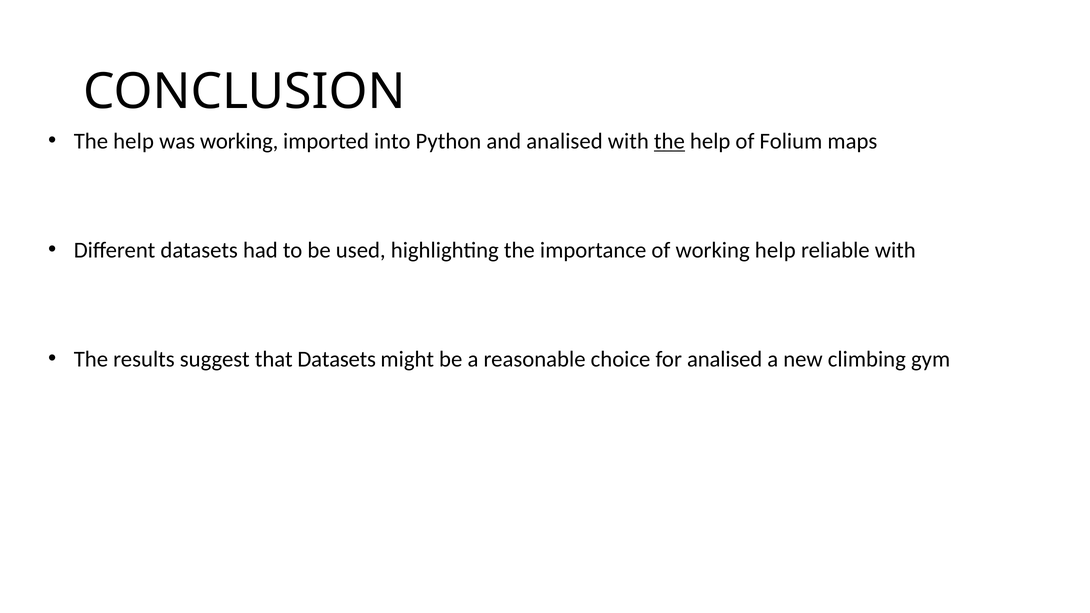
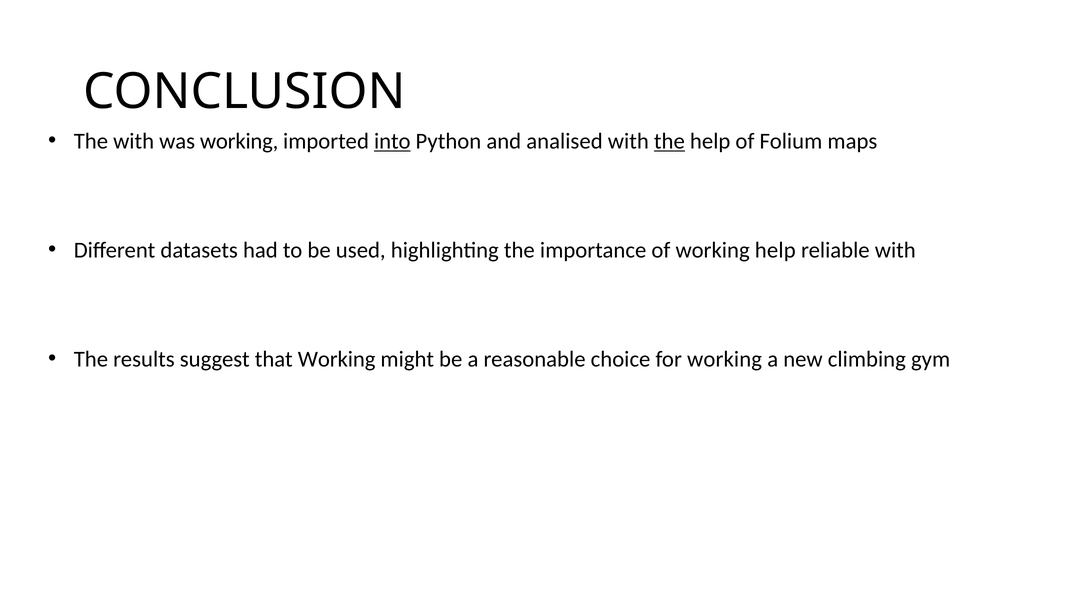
help at (134, 141): help -> with
into underline: none -> present
that Datasets: Datasets -> Working
for analised: analised -> working
